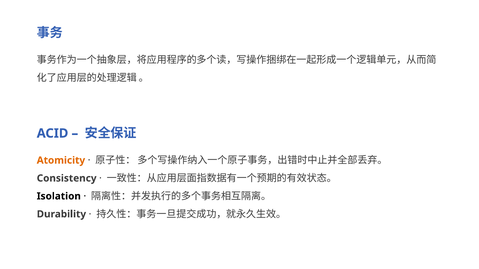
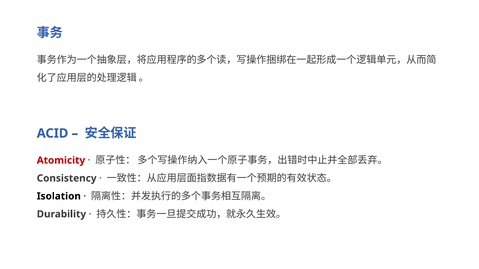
Atomicity colour: orange -> red
